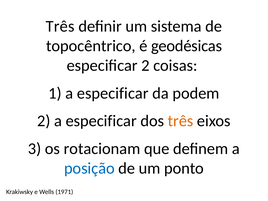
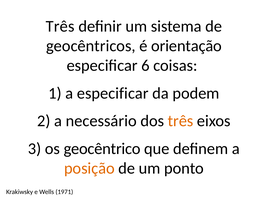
topocêntrico: topocêntrico -> geocêntricos
geodésicas: geodésicas -> orientação
especificar 2: 2 -> 6
2 a especificar: especificar -> necessário
rotacionam: rotacionam -> geocêntrico
posição colour: blue -> orange
